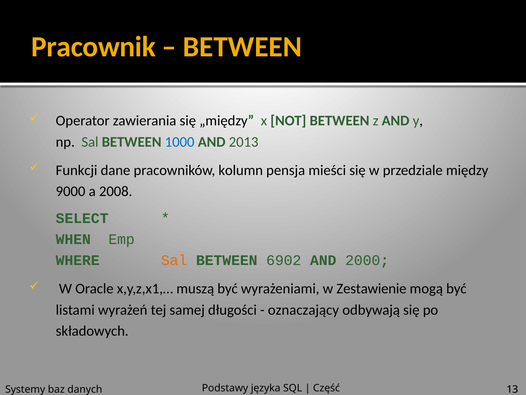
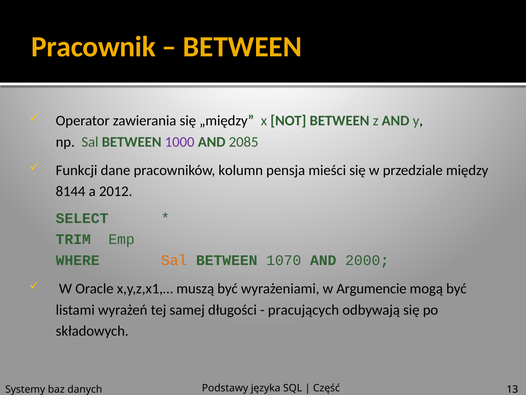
1000 colour: blue -> purple
2013: 2013 -> 2085
9000: 9000 -> 8144
2008: 2008 -> 2012
WHEN: WHEN -> TRIM
6902: 6902 -> 1070
Zestawienie: Zestawienie -> Argumencie
oznaczający: oznaczający -> pracujących
